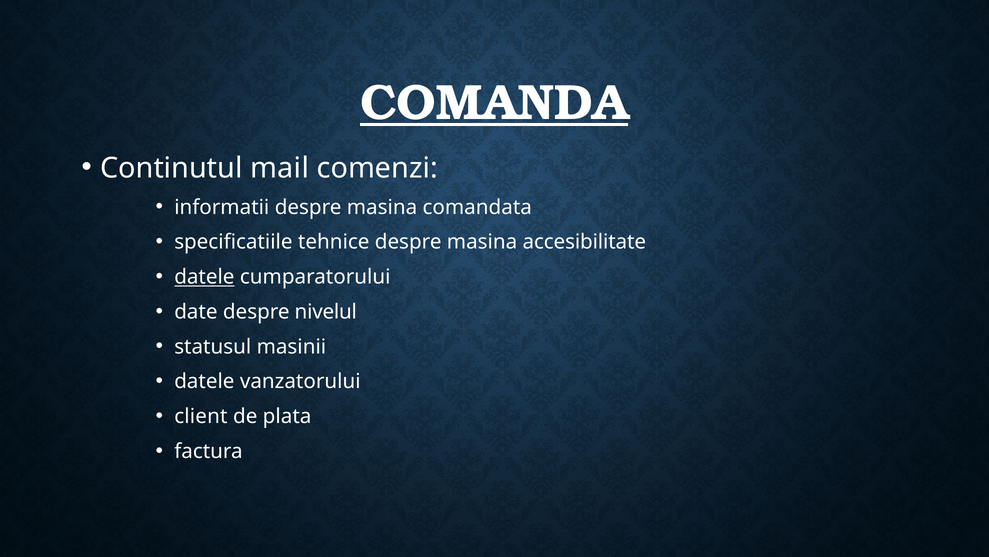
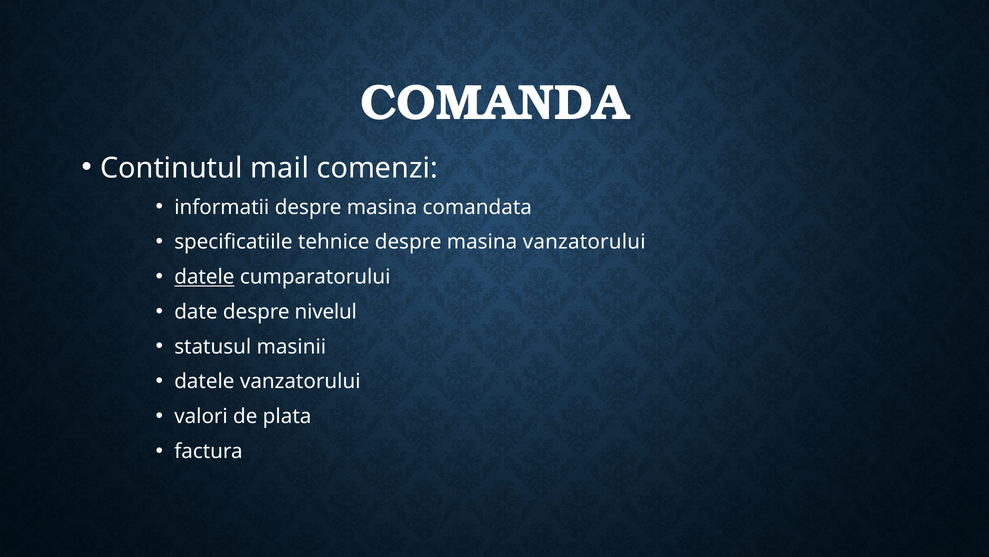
COMANDA underline: present -> none
masina accesibilitate: accesibilitate -> vanzatorului
client: client -> valori
